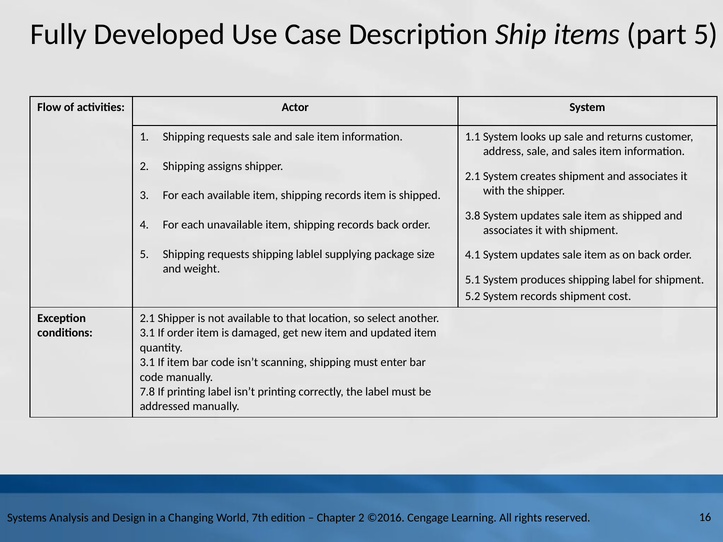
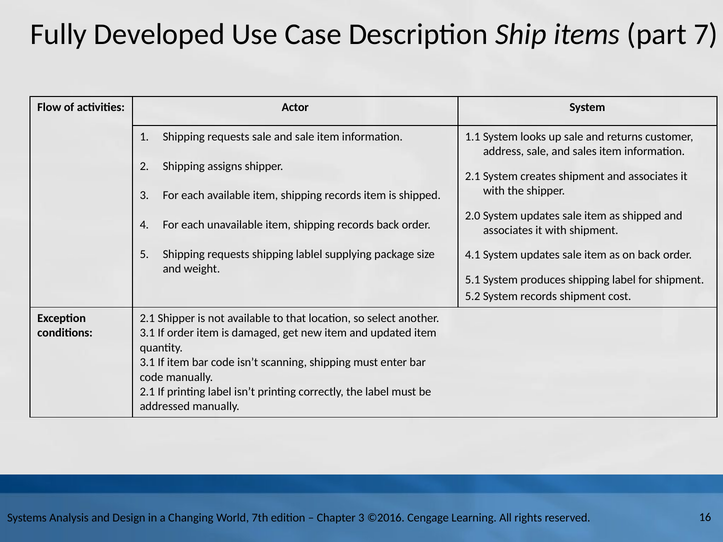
part 5: 5 -> 7
3.8: 3.8 -> 2.0
7.8 at (147, 392): 7.8 -> 2.1
Chapter 2: 2 -> 3
